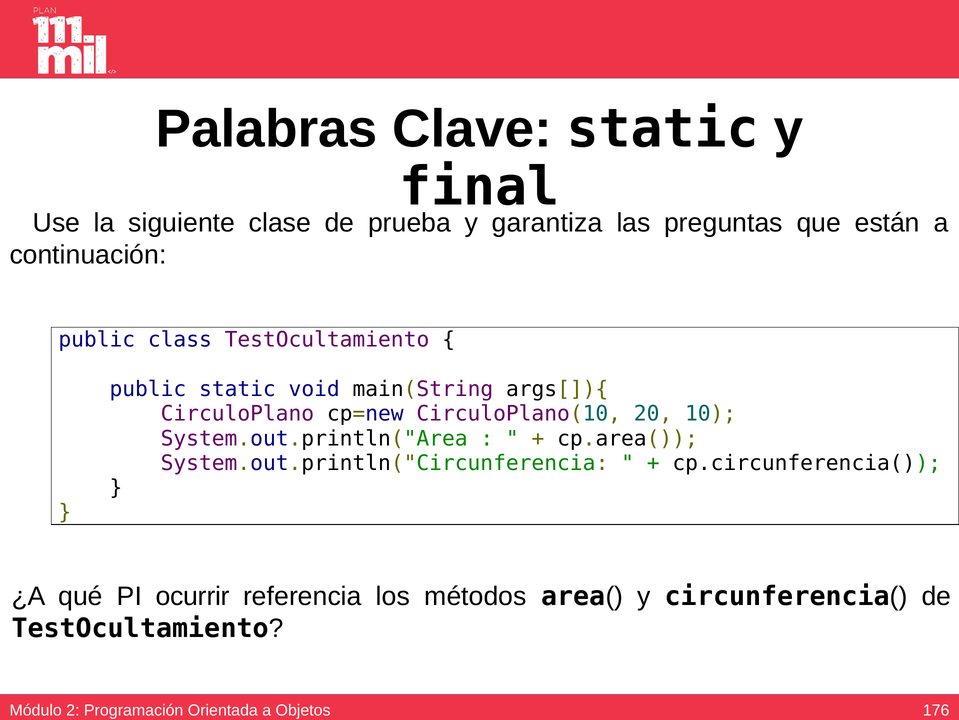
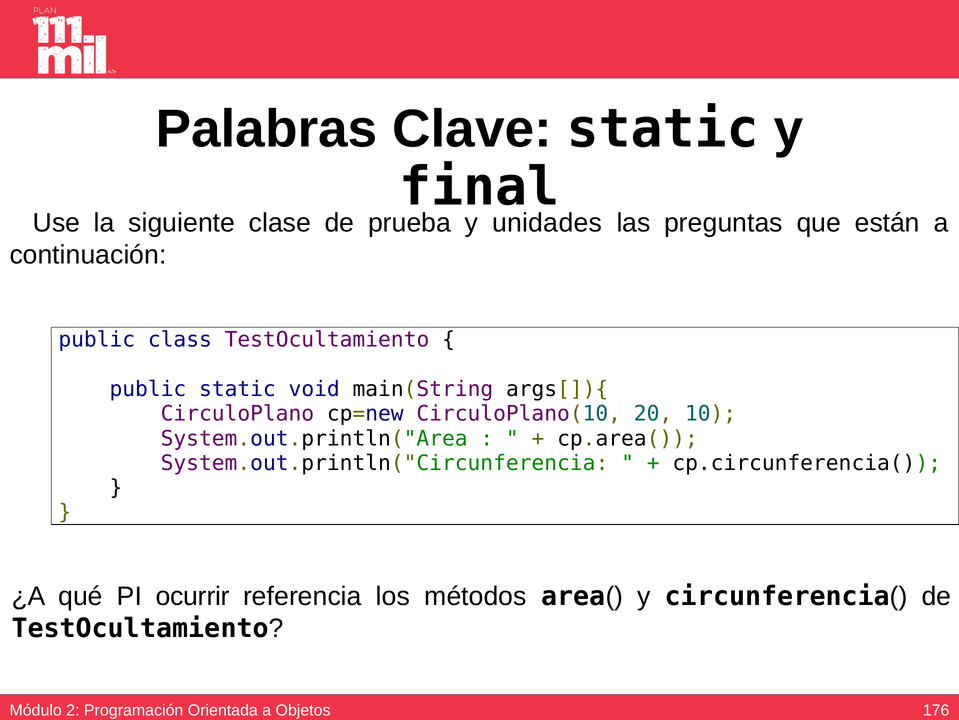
garantiza: garantiza -> unidades
